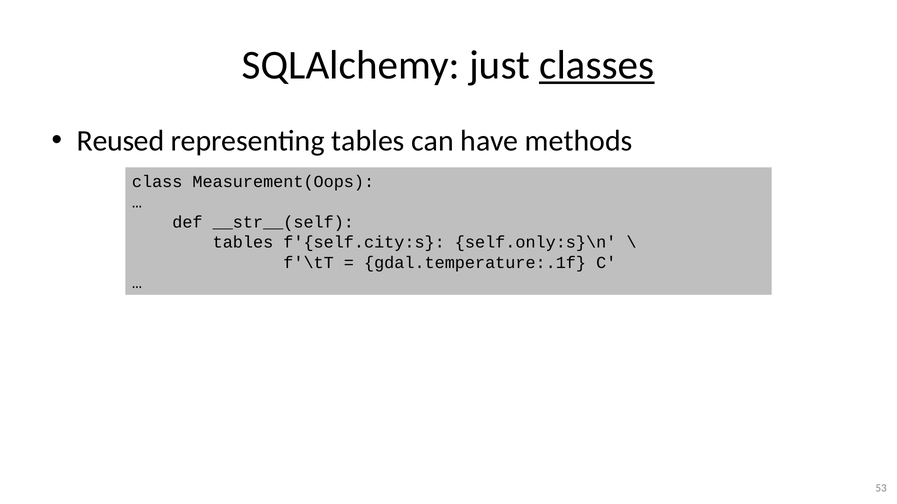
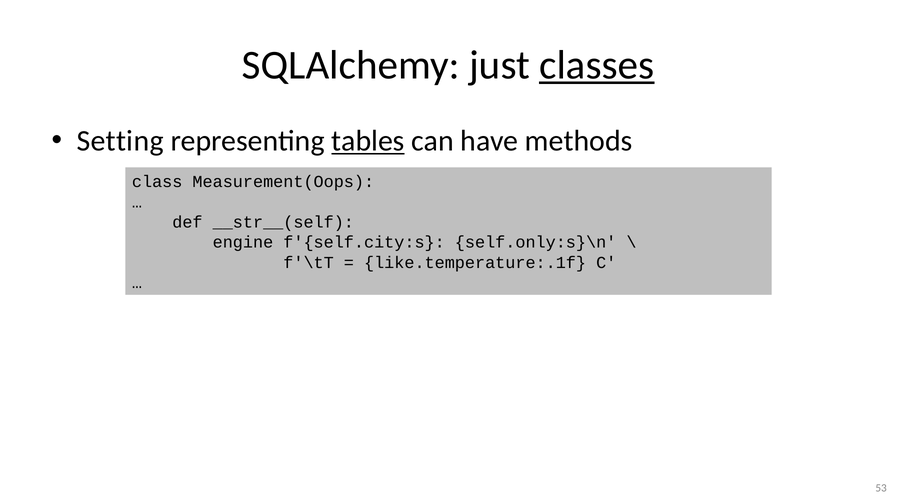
Reused: Reused -> Setting
tables at (368, 141) underline: none -> present
tables at (243, 243): tables -> engine
gdal.temperature:.1f: gdal.temperature:.1f -> like.temperature:.1f
